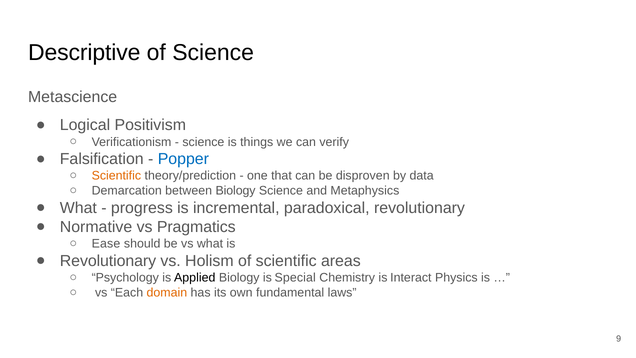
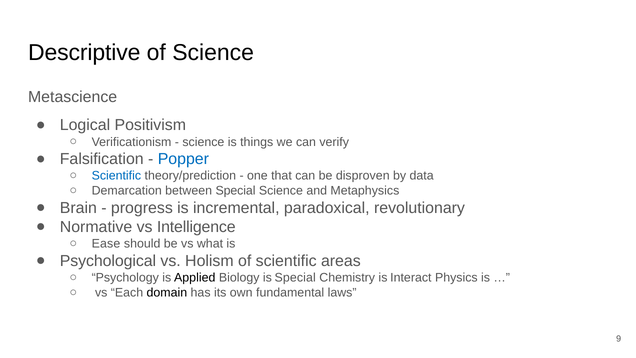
Scientific at (116, 176) colour: orange -> blue
between Biology: Biology -> Special
What at (78, 208): What -> Brain
Pragmatics: Pragmatics -> Intelligence
Revolutionary at (108, 261): Revolutionary -> Psychological
domain colour: orange -> black
